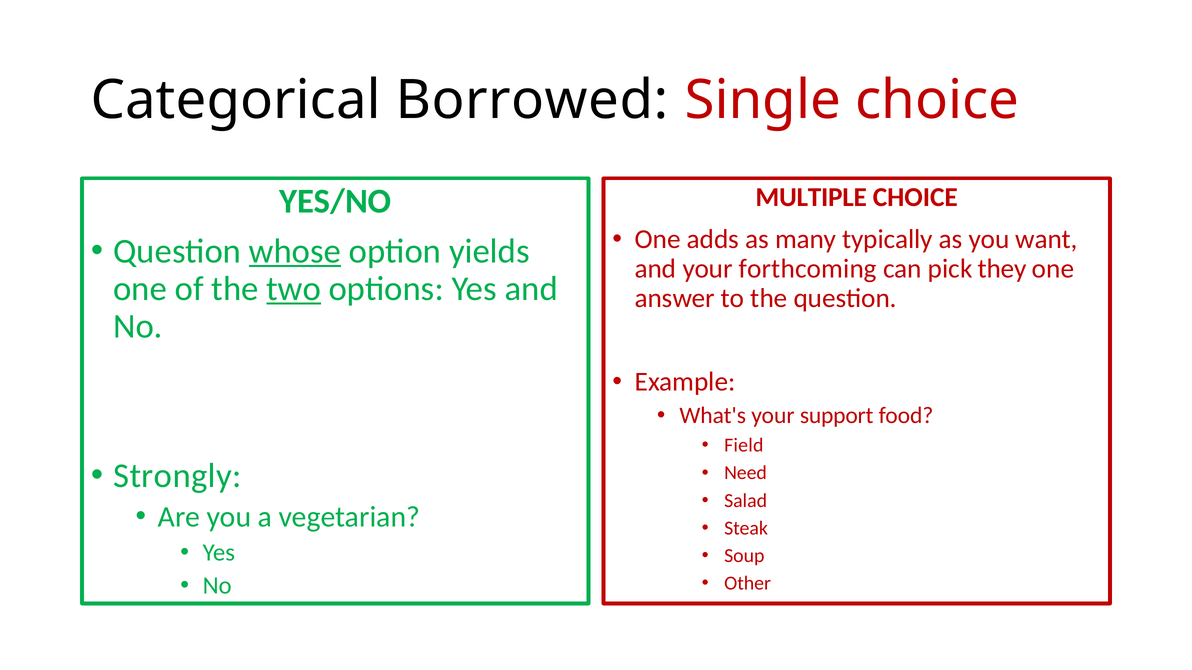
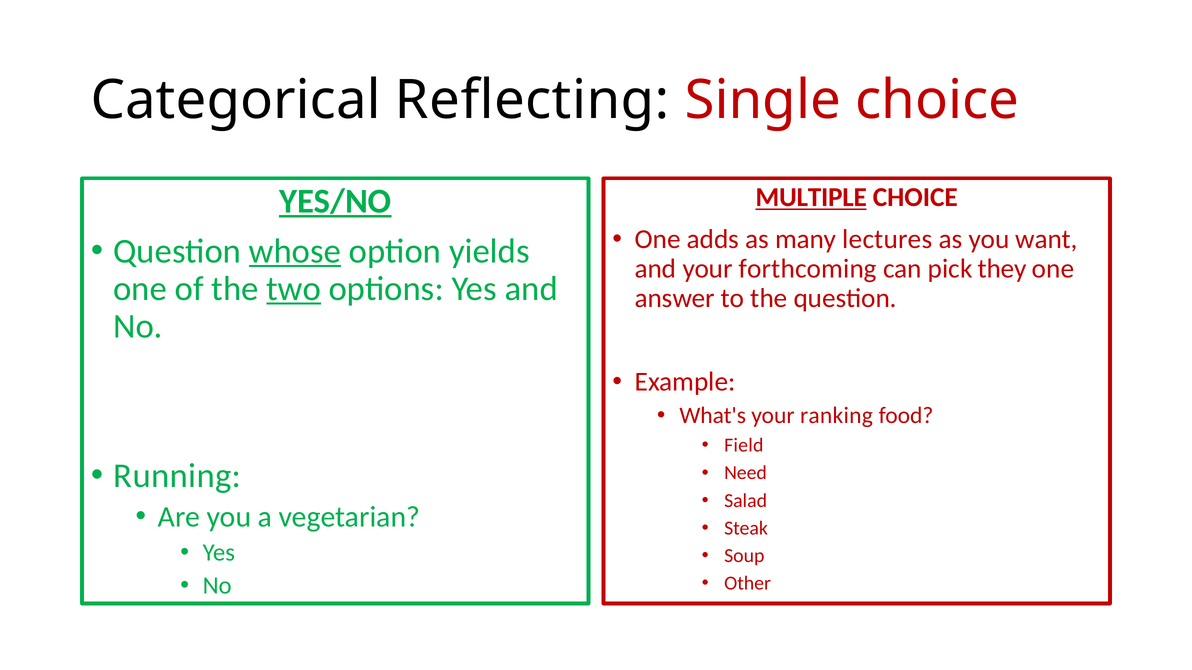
Borrowed: Borrowed -> Reflecting
MULTIPLE underline: none -> present
YES/NO underline: none -> present
typically: typically -> lectures
support: support -> ranking
Strongly: Strongly -> Running
